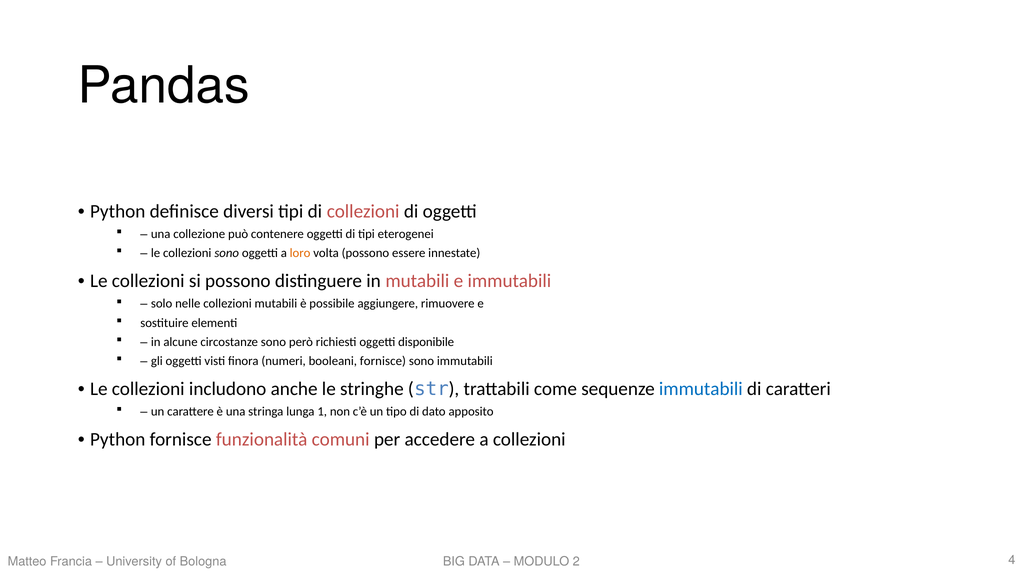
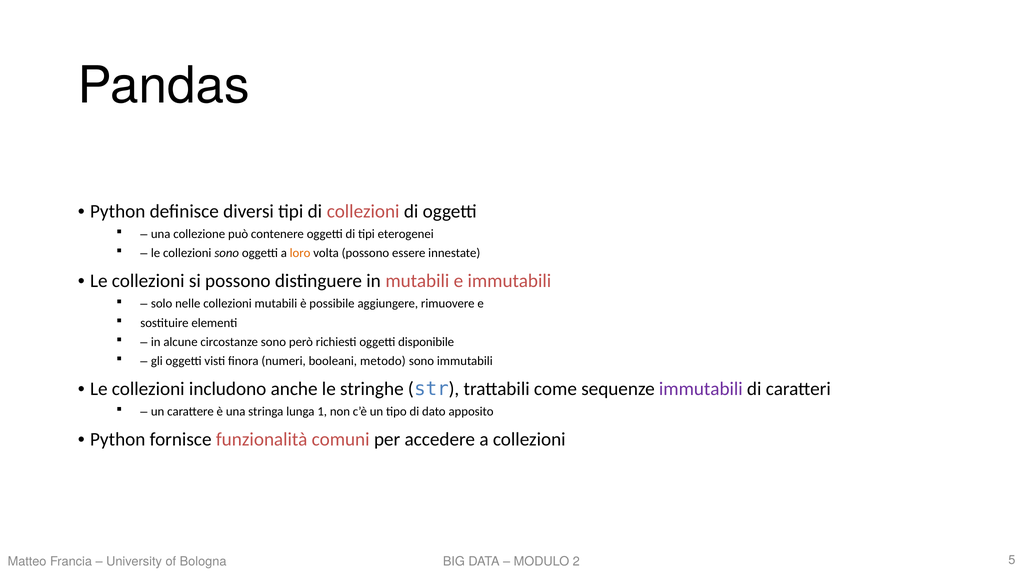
booleani fornisce: fornisce -> metodo
immutabili at (701, 389) colour: blue -> purple
4: 4 -> 5
